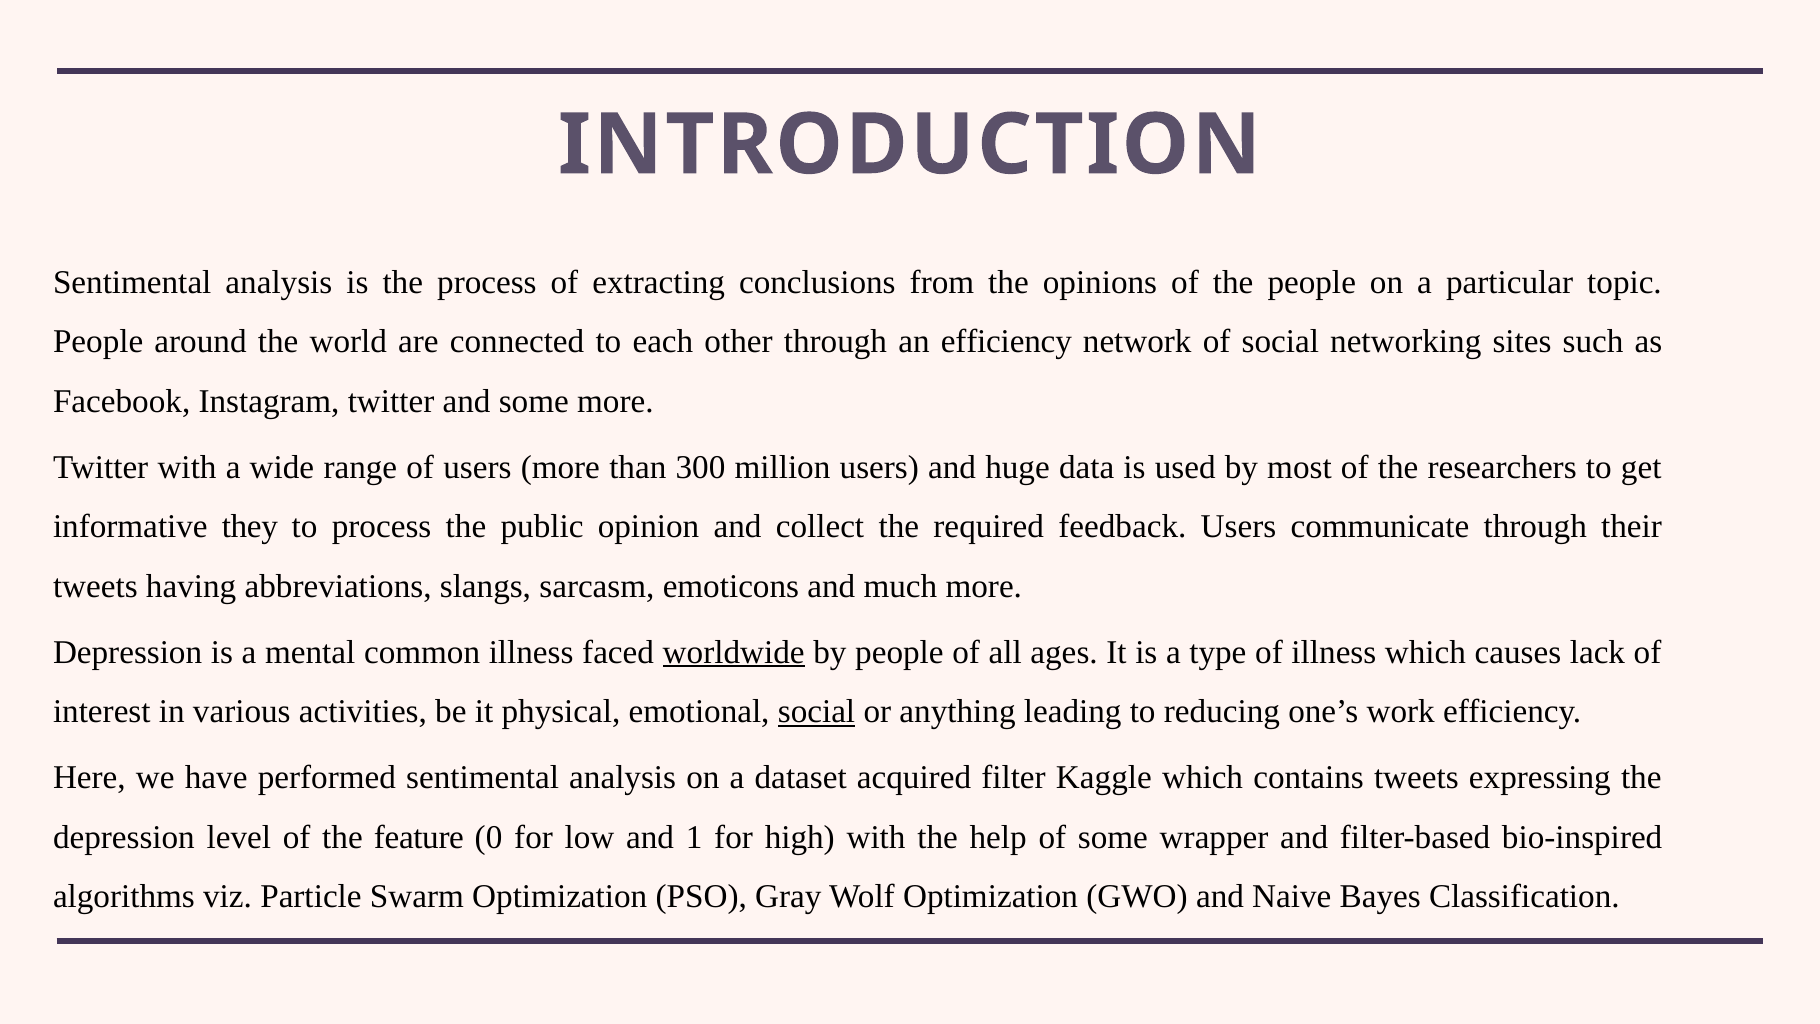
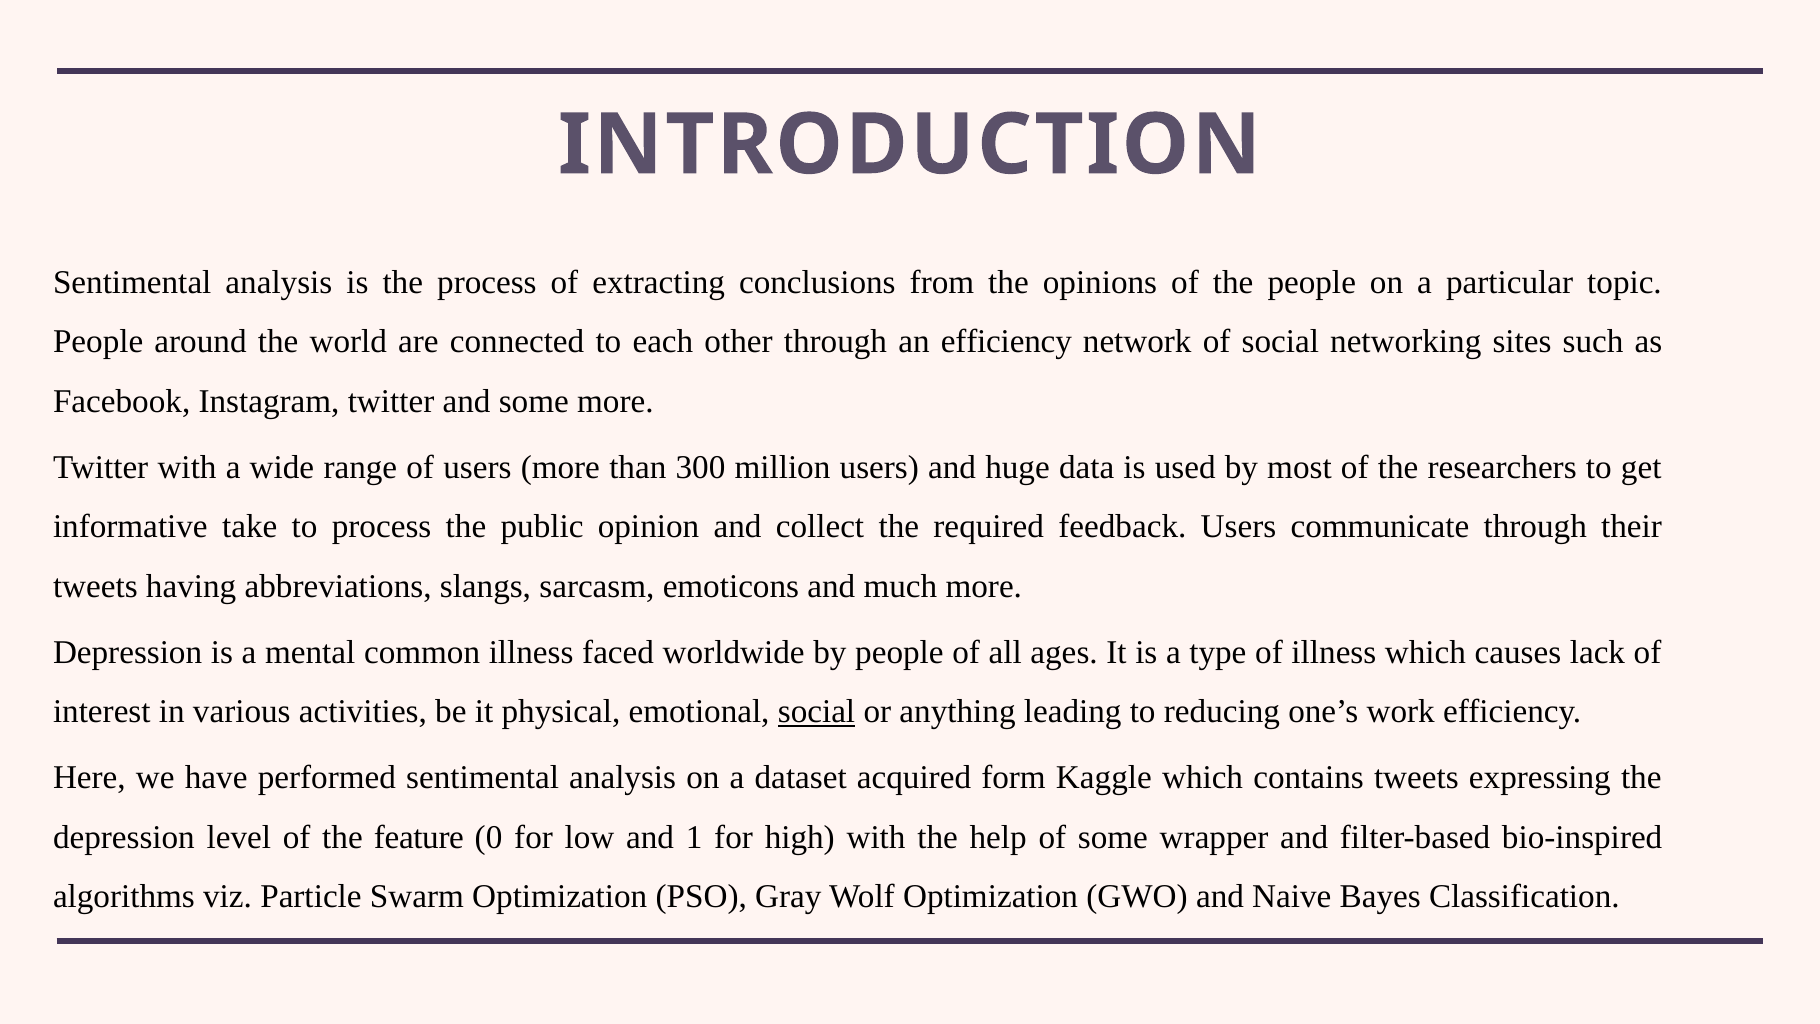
they: they -> take
worldwide underline: present -> none
filter: filter -> form
